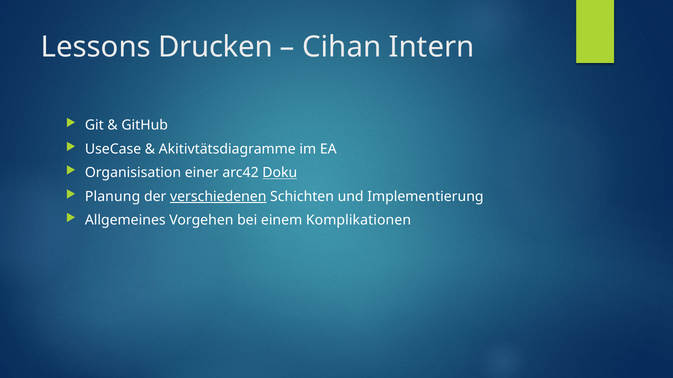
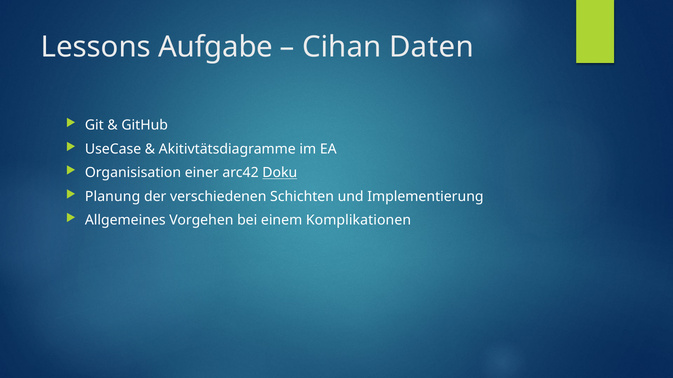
Drucken: Drucken -> Aufgabe
Intern: Intern -> Daten
verschiedenen underline: present -> none
